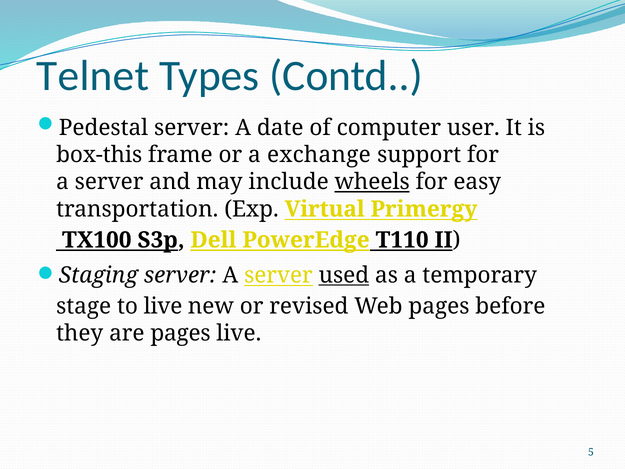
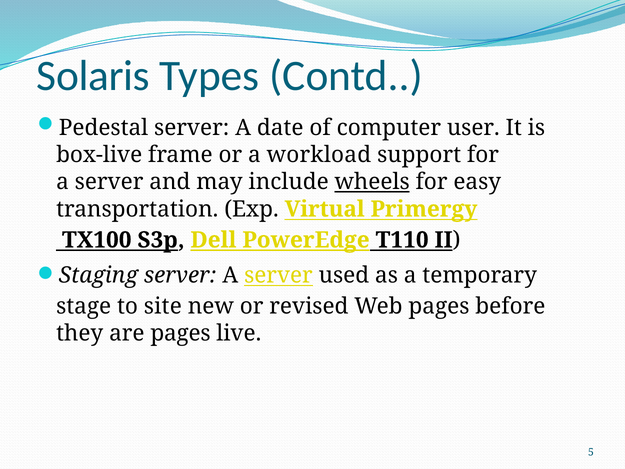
Telnet: Telnet -> Solaris
box-this: box-this -> box-live
exchange: exchange -> workload
used underline: present -> none
to live: live -> site
